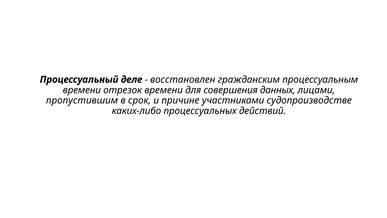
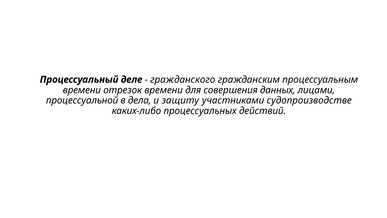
восстановлен: восстановлен -> гражданского
пропустившим: пропустившим -> процессуальной
срок: срок -> дела
причине: причине -> защиту
